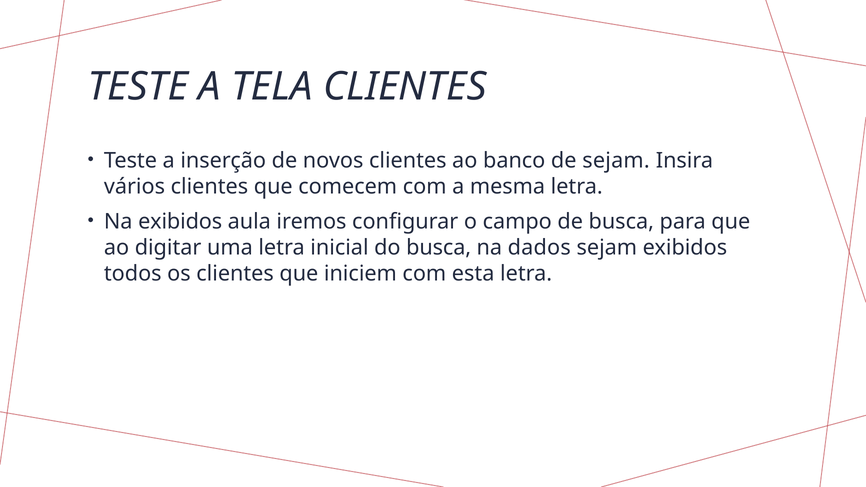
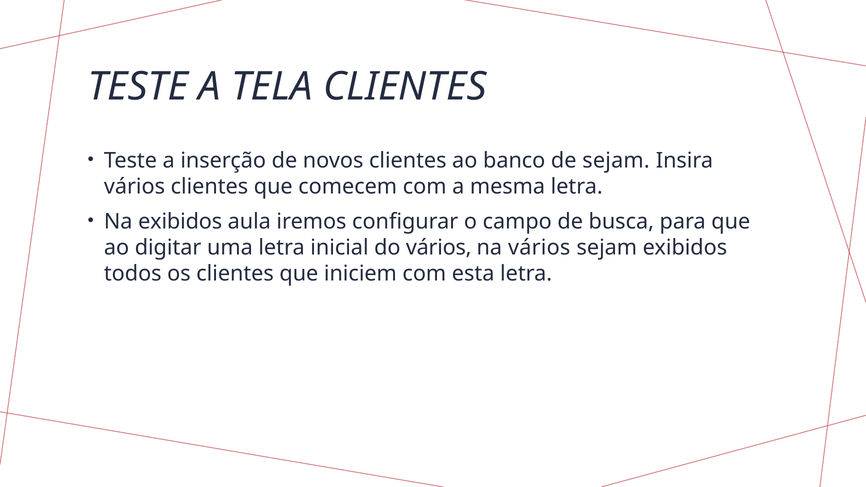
do busca: busca -> vários
na dados: dados -> vários
